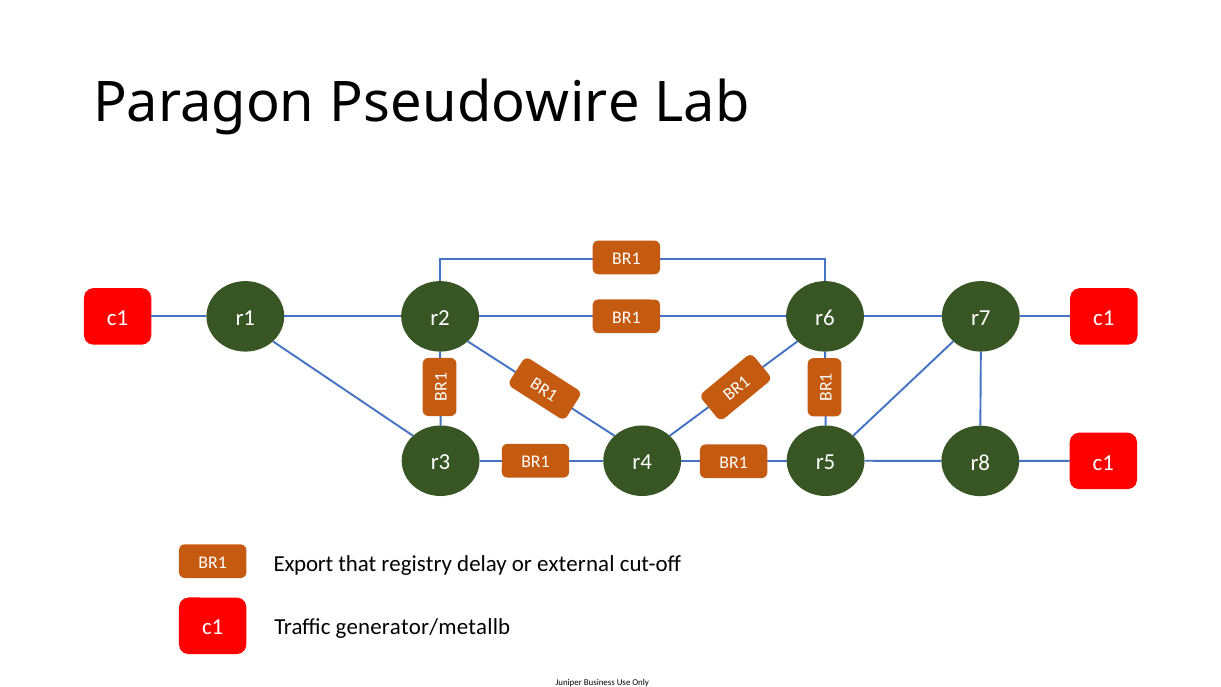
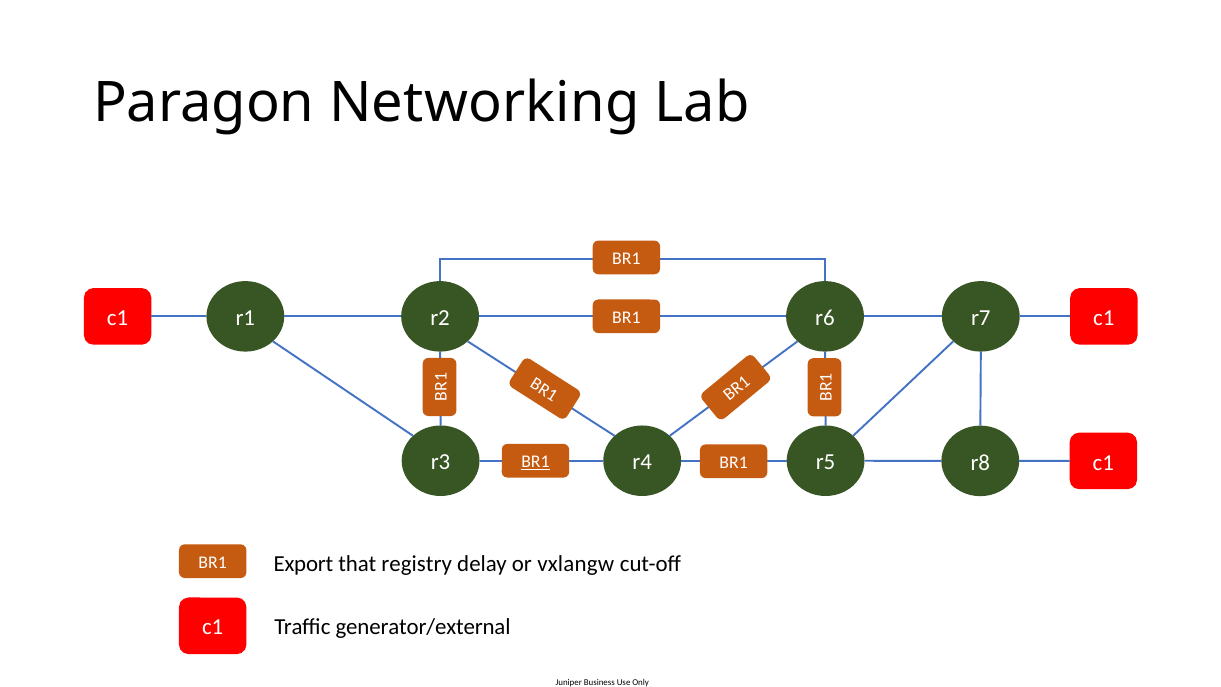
Pseudowire: Pseudowire -> Networking
BR1 at (535, 462) underline: none -> present
external: external -> vxlangw
generator/metallb: generator/metallb -> generator/external
